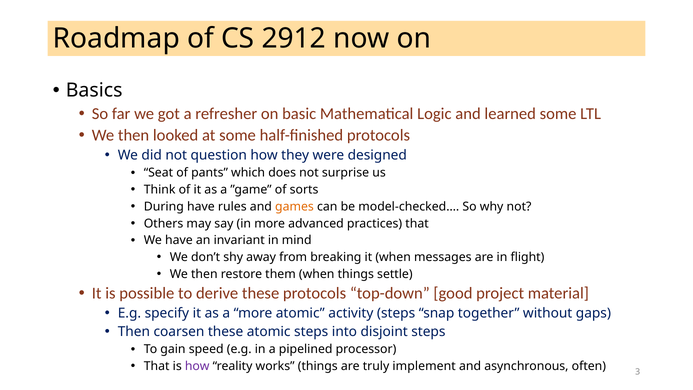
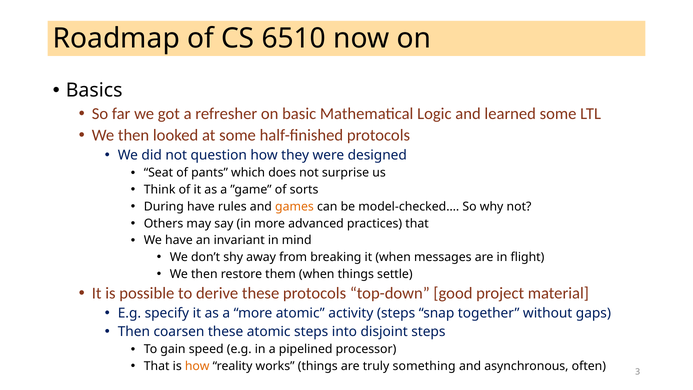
2912: 2912 -> 6510
how at (197, 366) colour: purple -> orange
implement: implement -> something
